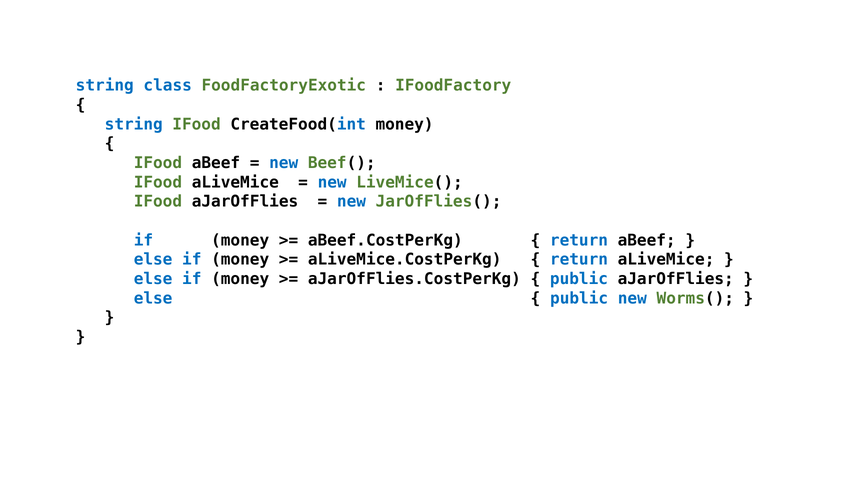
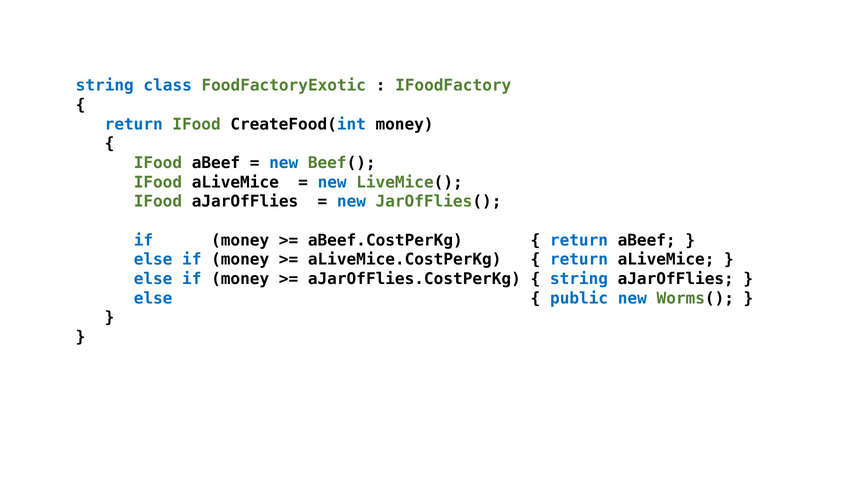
string at (134, 124): string -> return
public at (579, 279): public -> string
